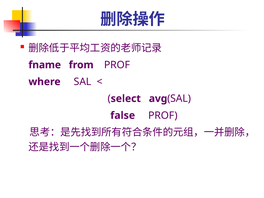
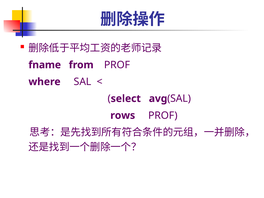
false: false -> rows
